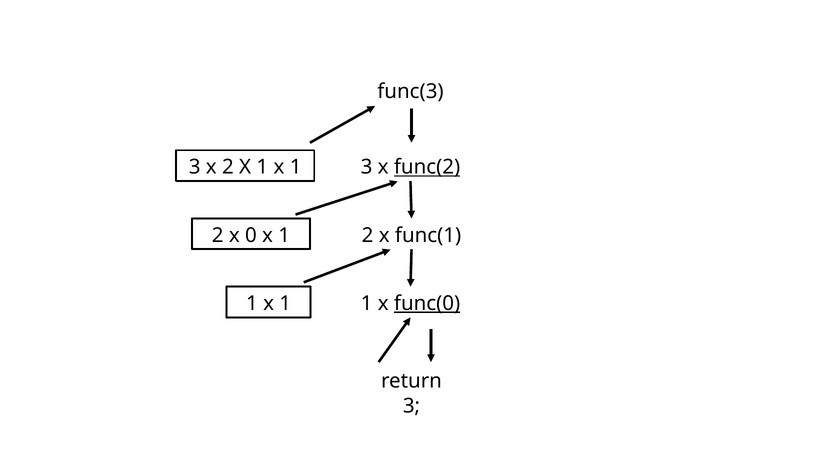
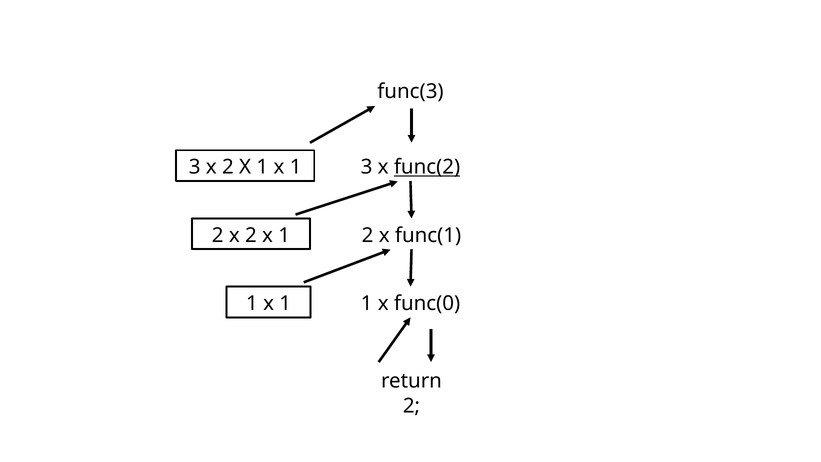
2 x 0: 0 -> 2
func(0 underline: present -> none
3 at (412, 406): 3 -> 2
